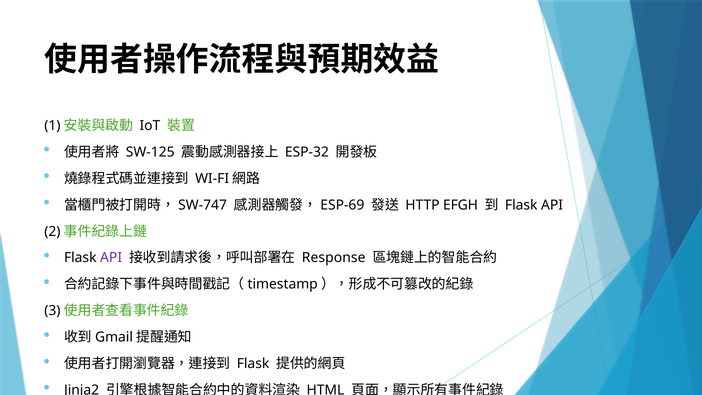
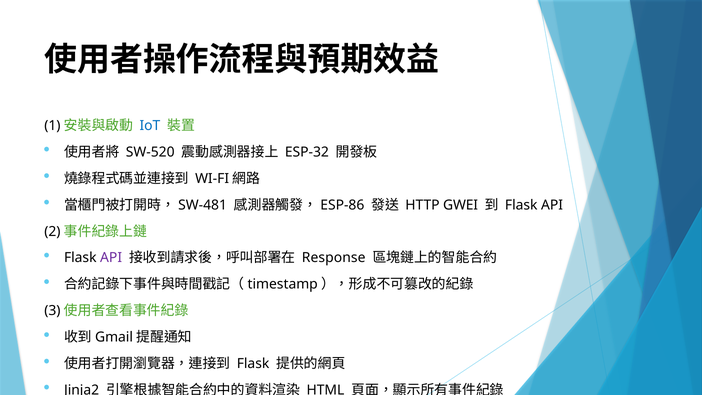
IoT colour: black -> blue
SW-125: SW-125 -> SW-520
SW-747: SW-747 -> SW-481
ESP-69: ESP-69 -> ESP-86
EFGH: EFGH -> GWEI
